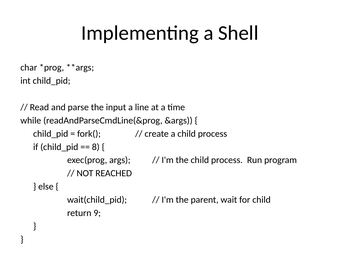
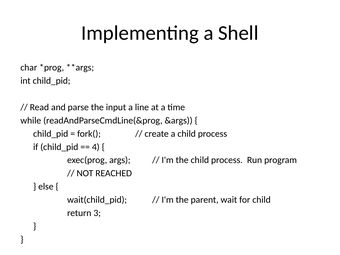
8: 8 -> 4
9: 9 -> 3
